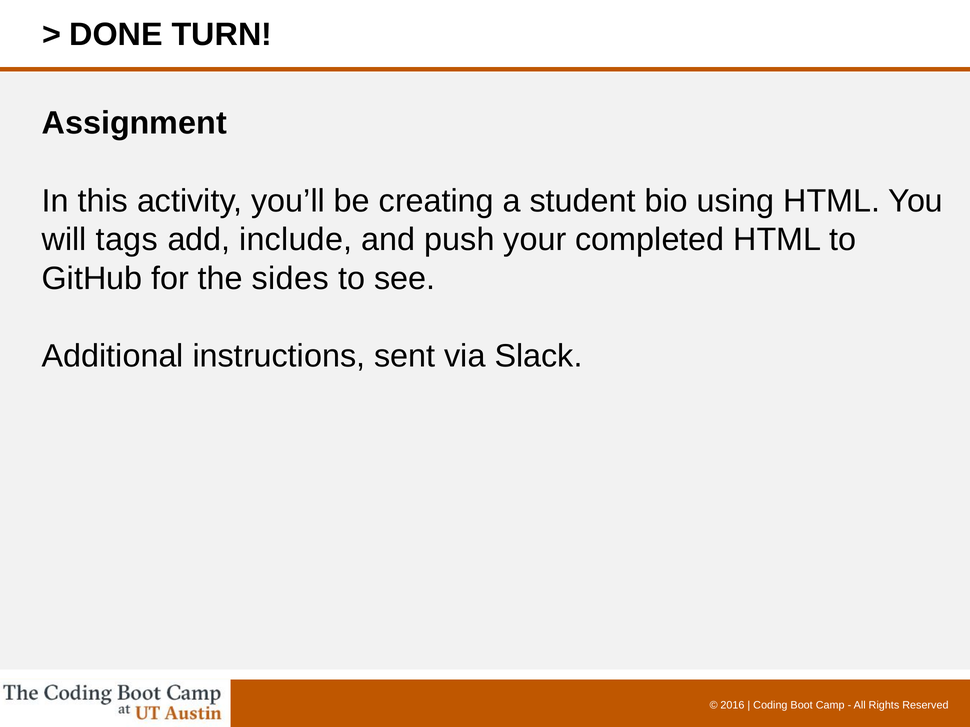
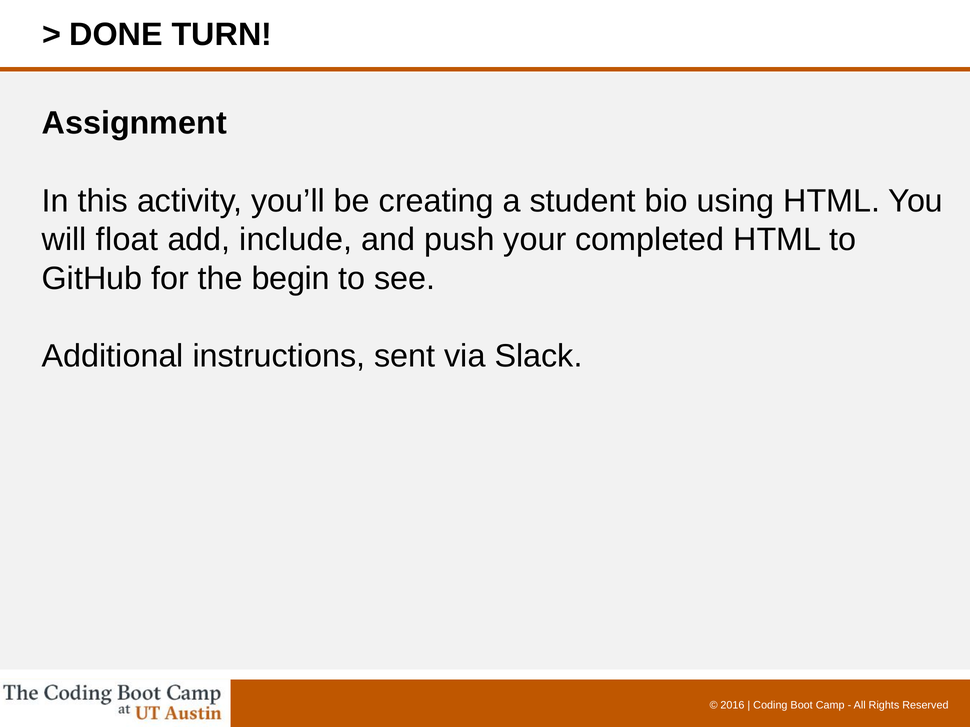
tags: tags -> float
sides: sides -> begin
